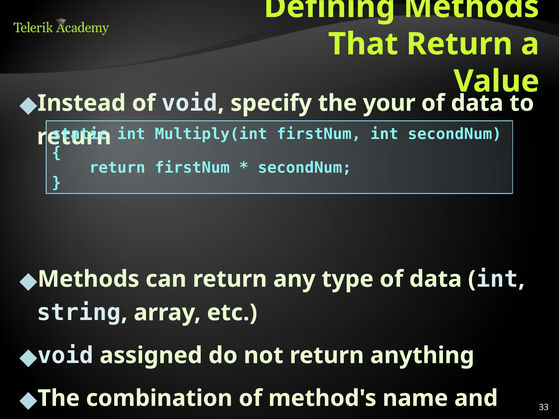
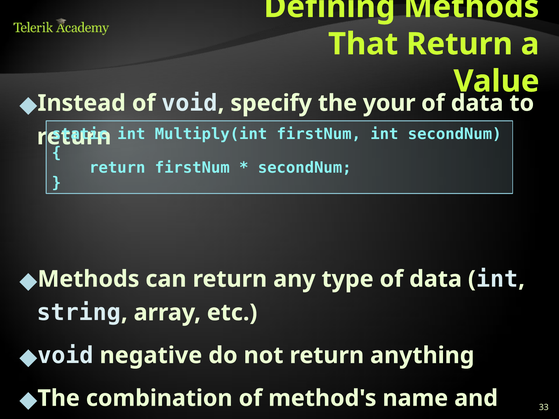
assigned: assigned -> negative
